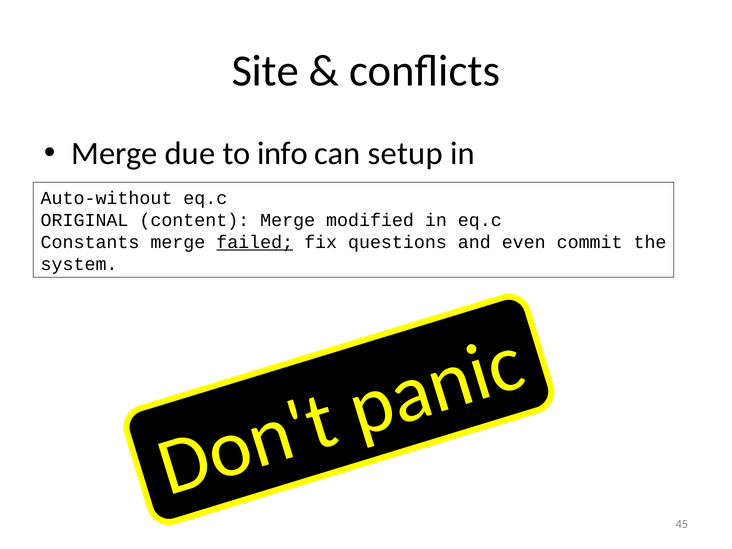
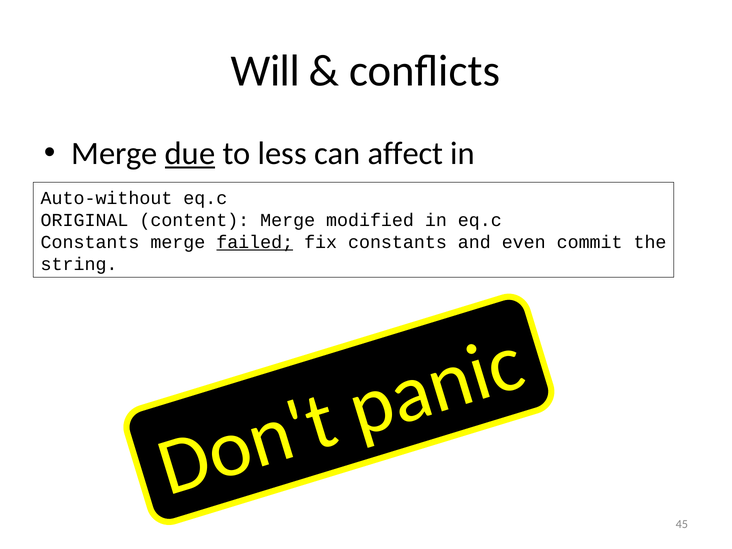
Site: Site -> Will
due underline: none -> present
info: info -> less
setup: setup -> affect
fix questions: questions -> constants
system: system -> string
